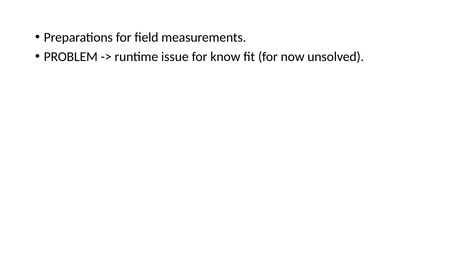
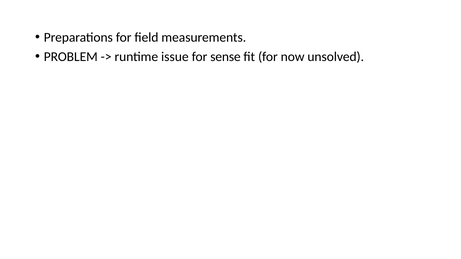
know: know -> sense
